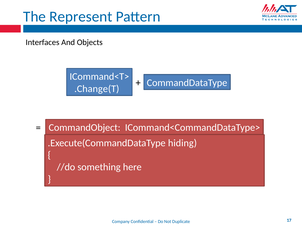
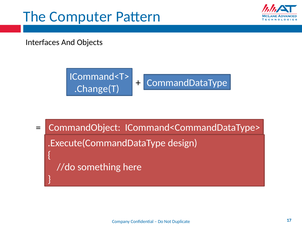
Represent: Represent -> Computer
hiding: hiding -> design
